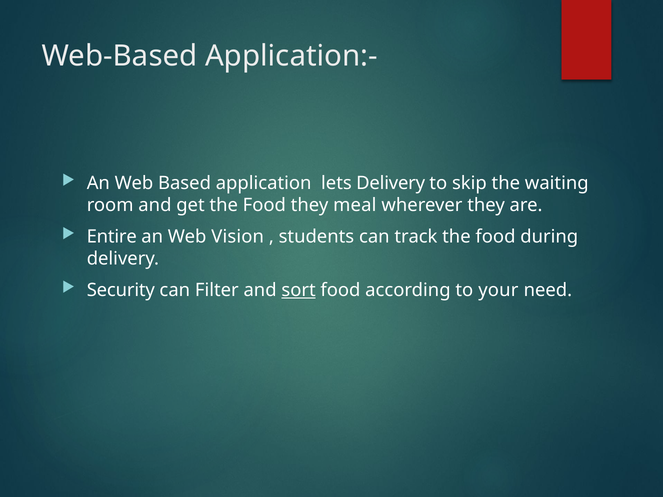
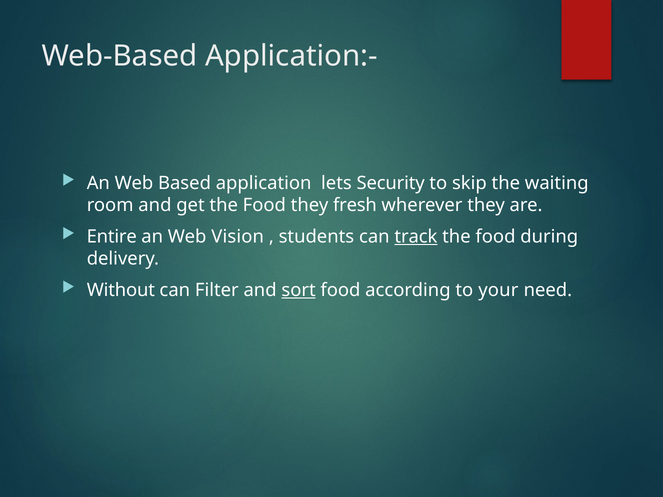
lets Delivery: Delivery -> Security
meal: meal -> fresh
track underline: none -> present
Security: Security -> Without
